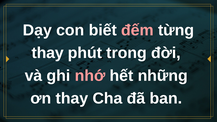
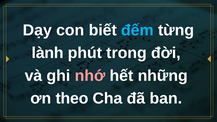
đếm colour: pink -> light blue
thay at (48, 53): thay -> lành
ơn thay: thay -> theo
